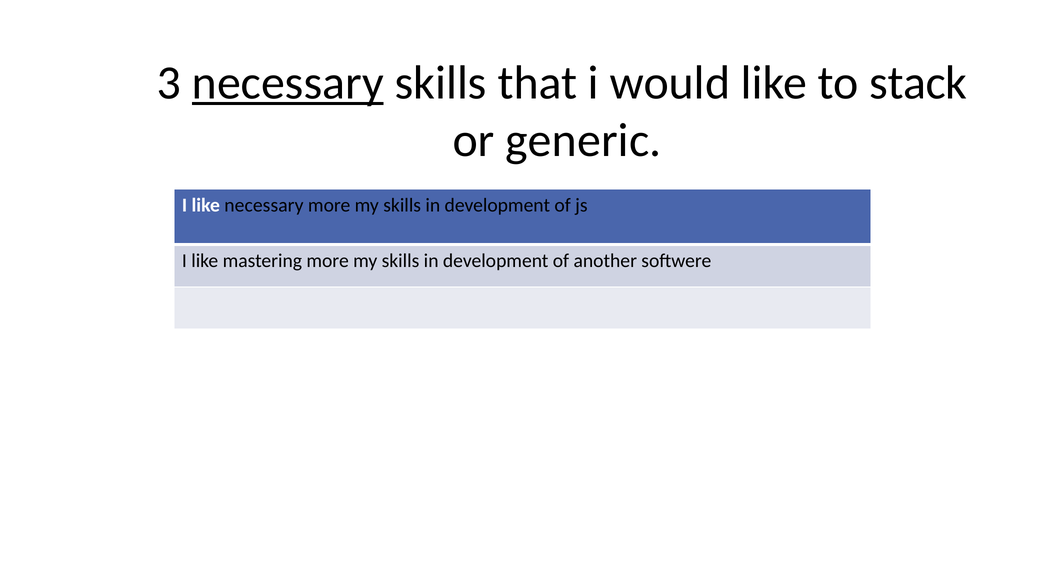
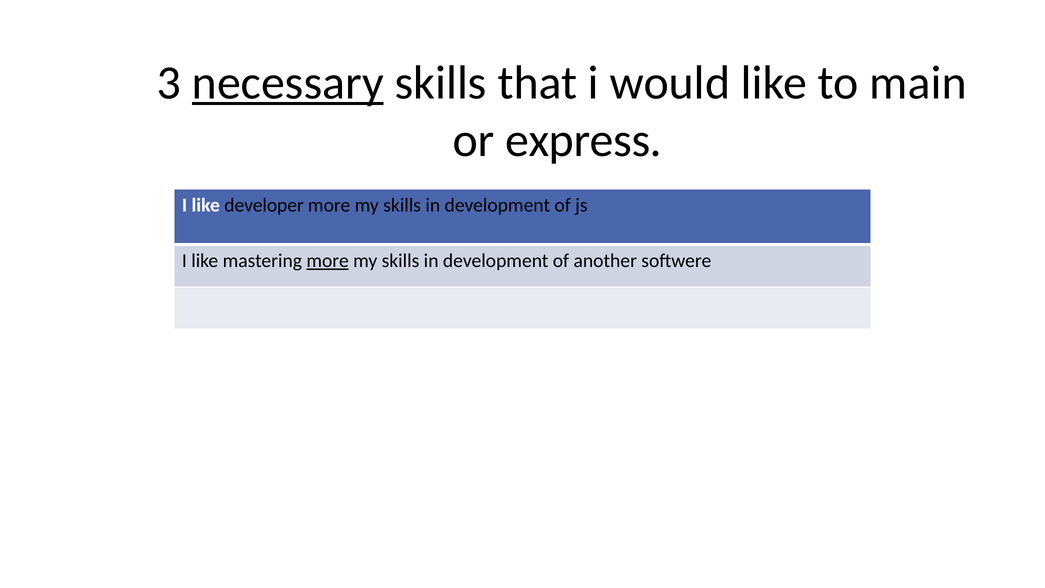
stack: stack -> main
generic: generic -> express
like necessary: necessary -> developer
more at (328, 261) underline: none -> present
